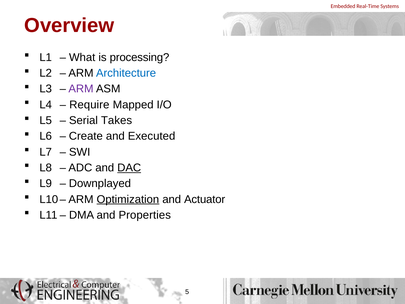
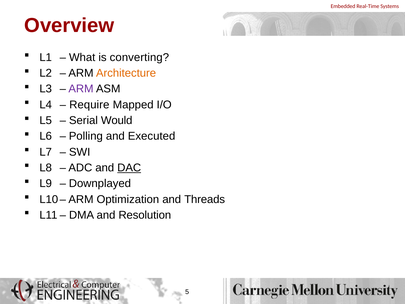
processing: processing -> converting
Architecture colour: blue -> orange
Takes: Takes -> Would
Create: Create -> Polling
Optimization underline: present -> none
Actuator: Actuator -> Threads
Properties: Properties -> Resolution
